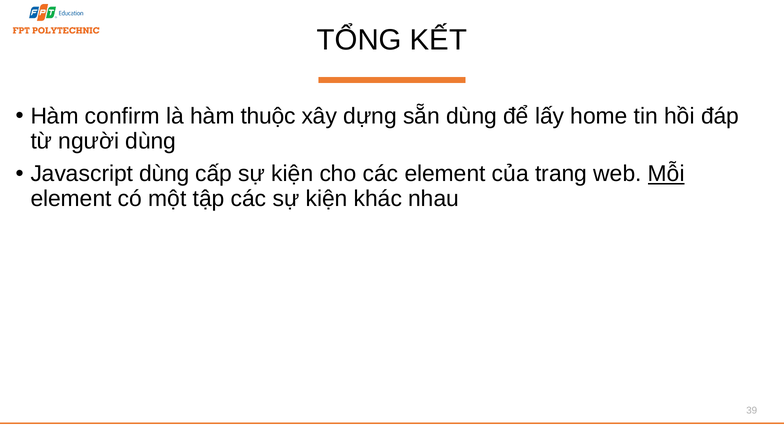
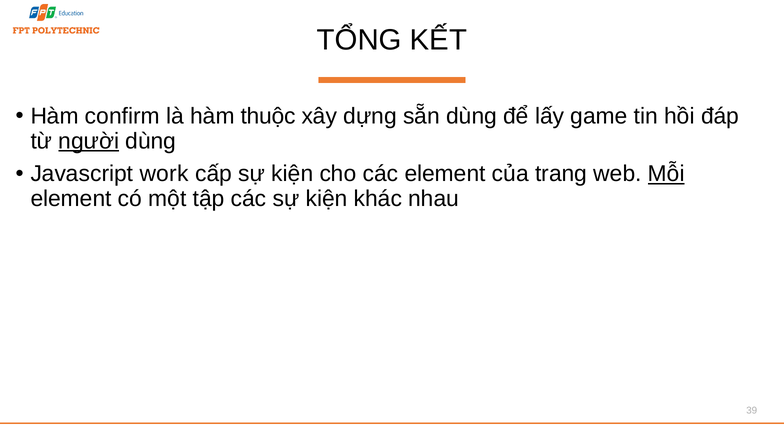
home: home -> game
người underline: none -> present
Javascript dùng: dùng -> work
